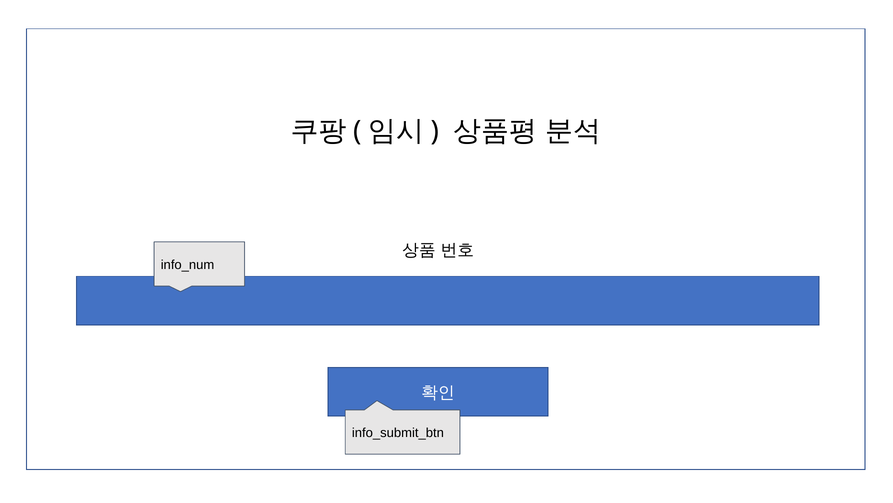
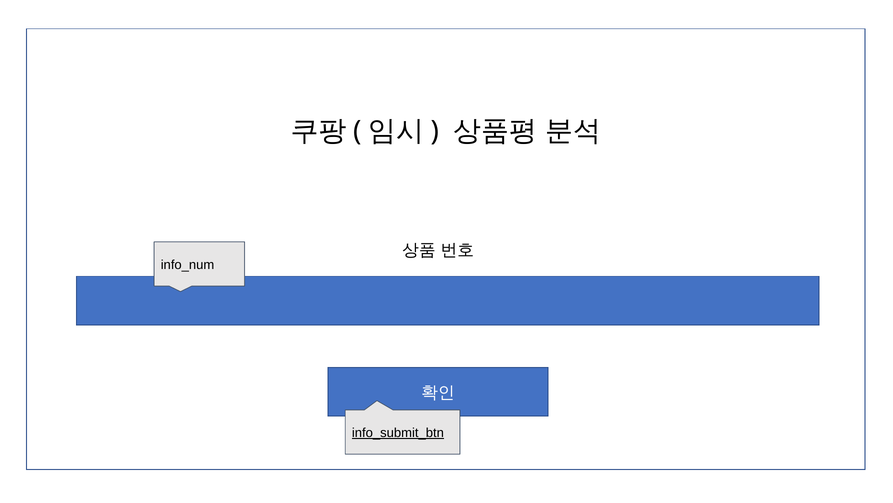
info_submit_btn underline: none -> present
